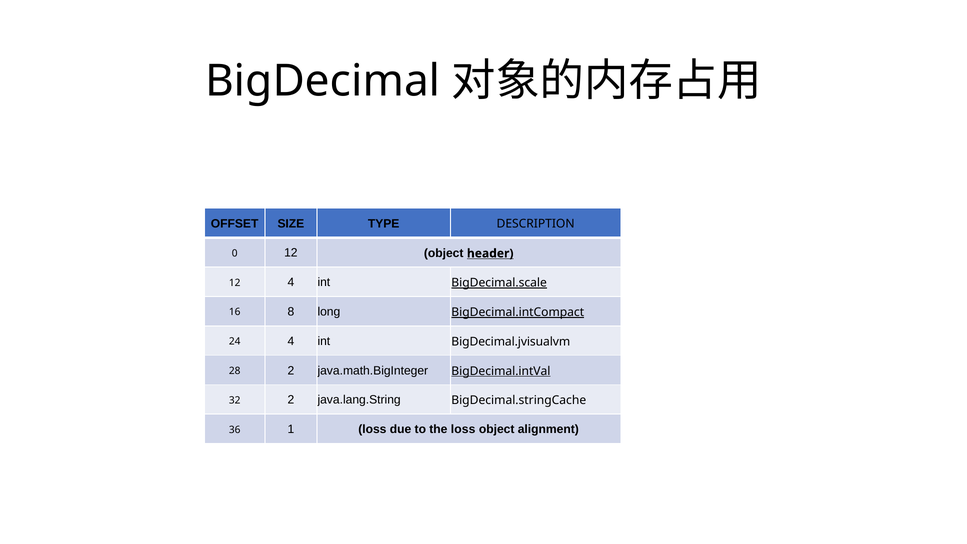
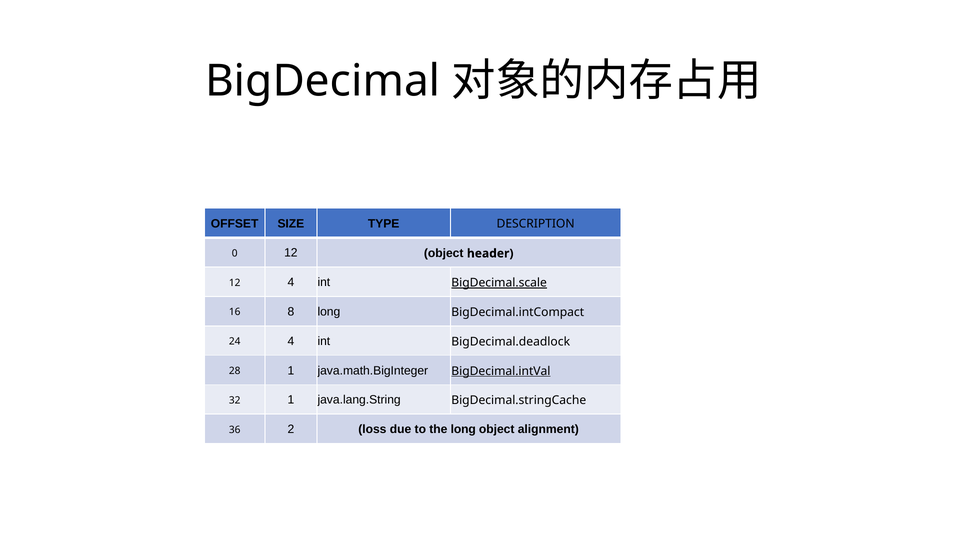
header underline: present -> none
BigDecimal.intCompact underline: present -> none
BigDecimal.jvisualvm: BigDecimal.jvisualvm -> BigDecimal.deadlock
28 2: 2 -> 1
32 2: 2 -> 1
1: 1 -> 2
the loss: loss -> long
